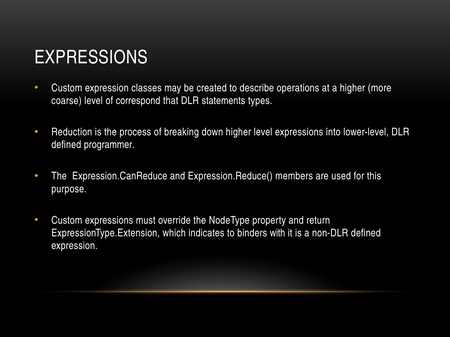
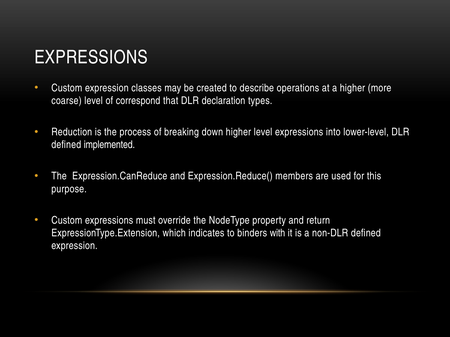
statements: statements -> declaration
programmer: programmer -> implemented
